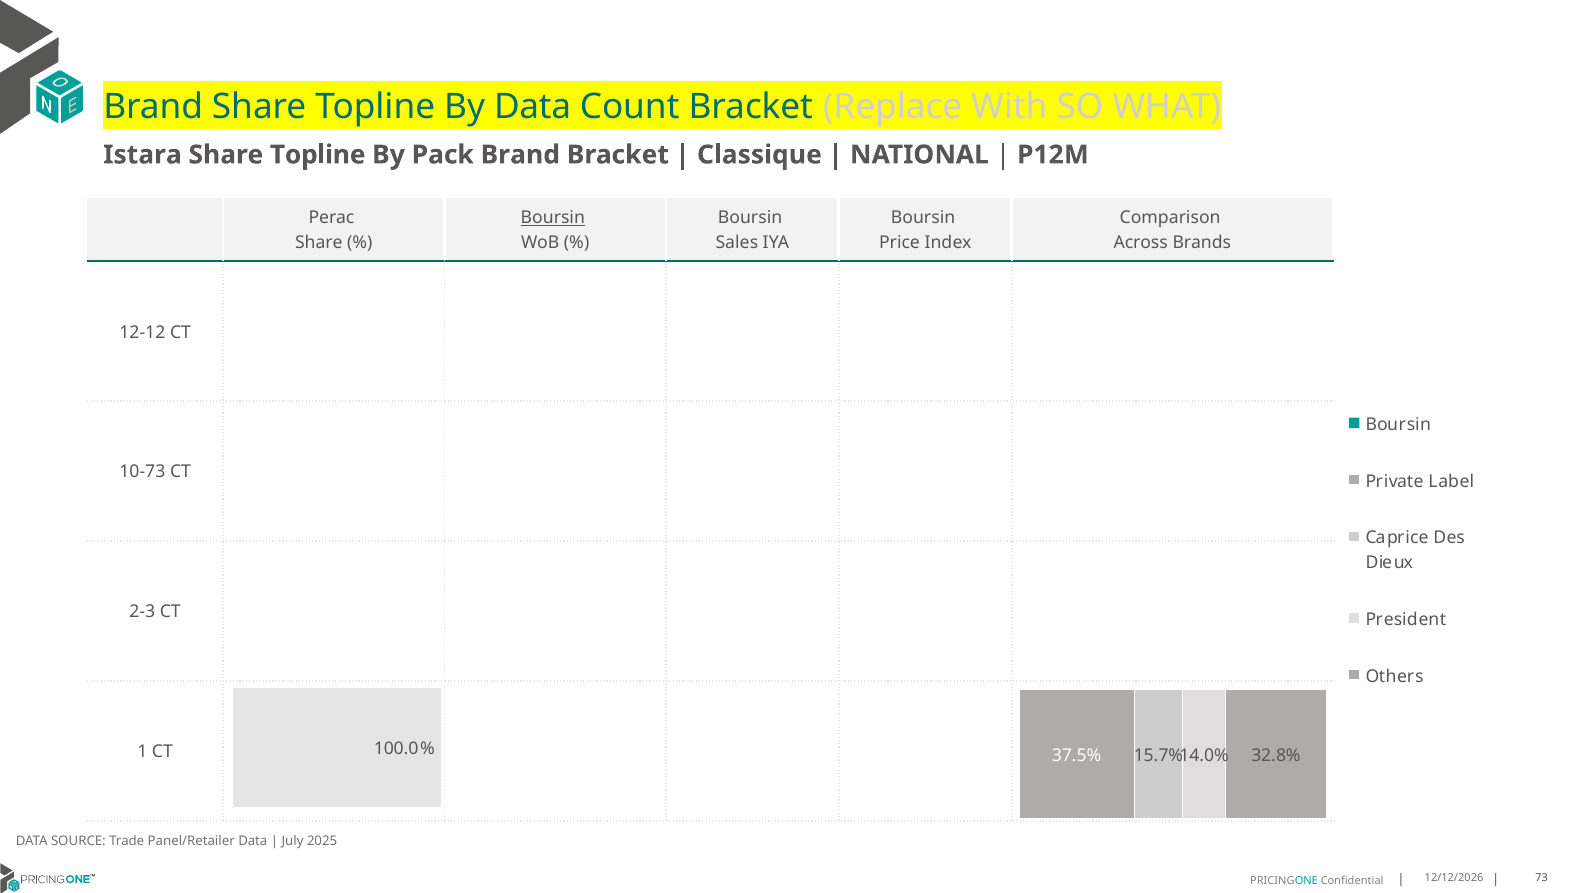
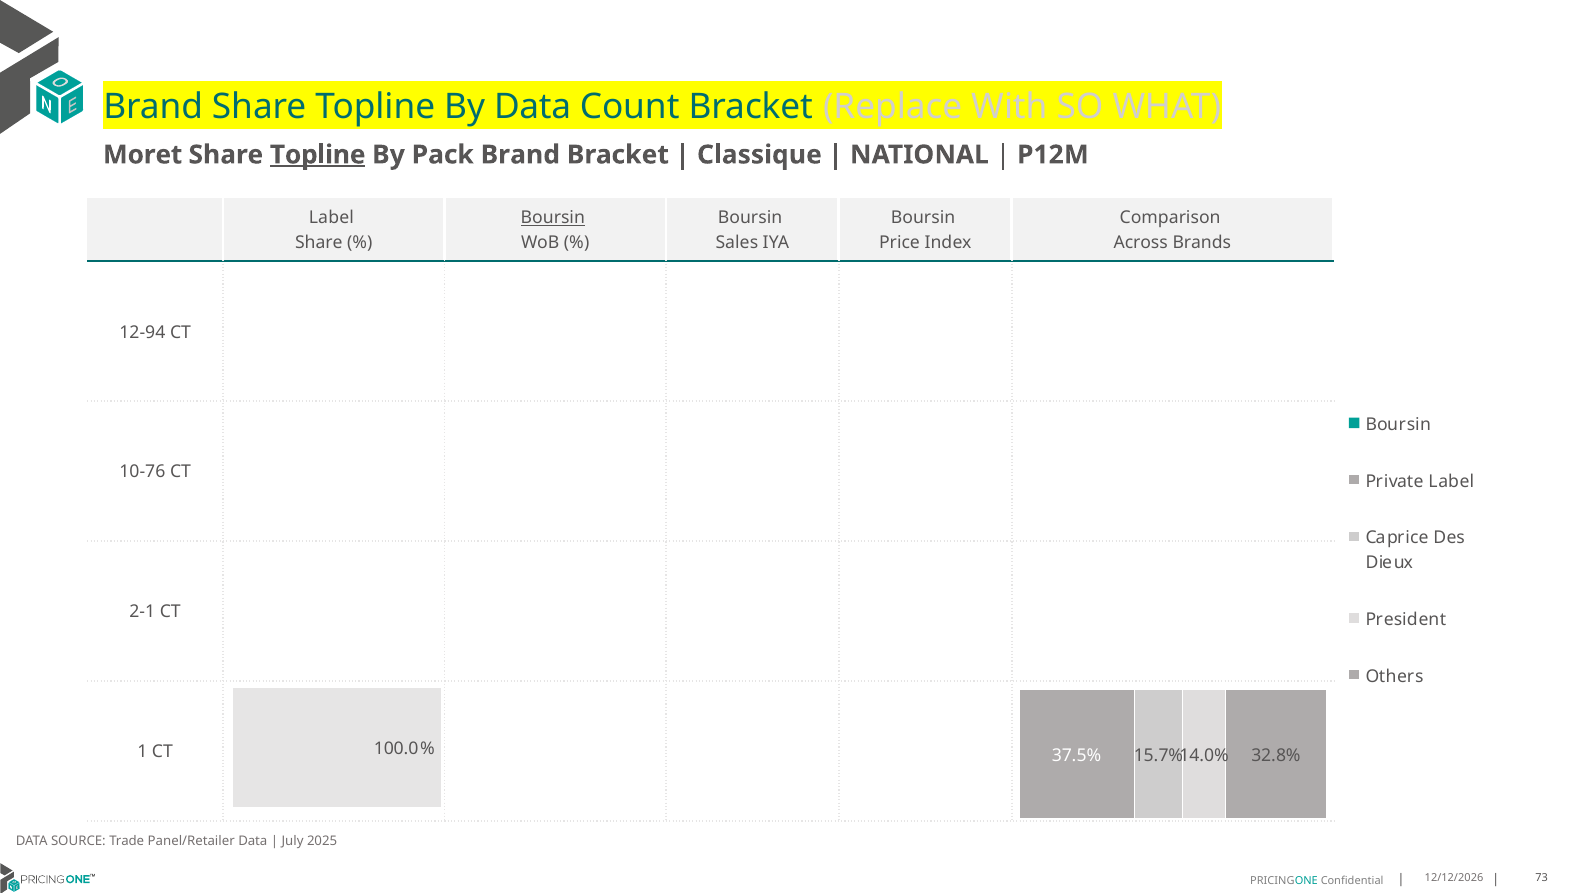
Istara: Istara -> Moret
Topline at (318, 155) underline: none -> present
Perac at (332, 218): Perac -> Label
12-12: 12-12 -> 12-94
10-73: 10-73 -> 10-76
2-3: 2-3 -> 2-1
